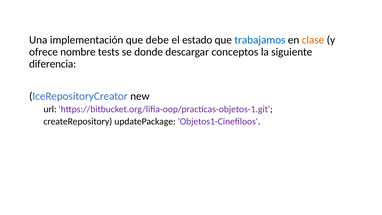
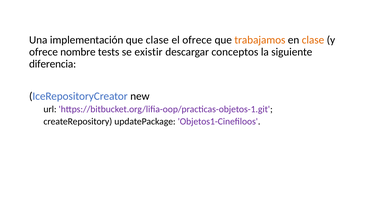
que debe: debe -> clase
el estado: estado -> ofrece
trabajamos colour: blue -> orange
donde: donde -> existir
